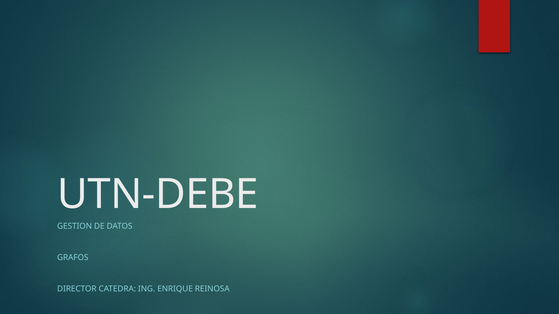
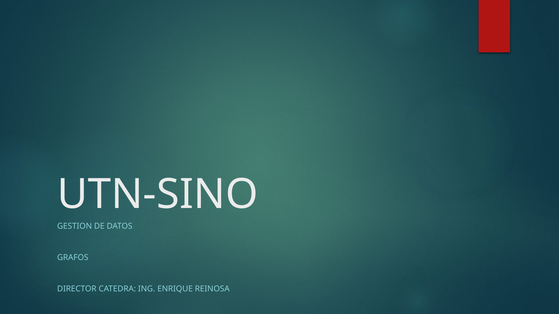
UTN-DEBE: UTN-DEBE -> UTN-SINO
